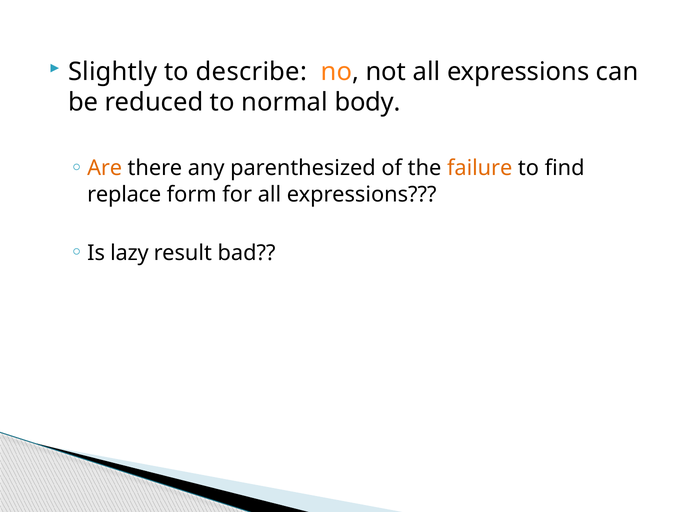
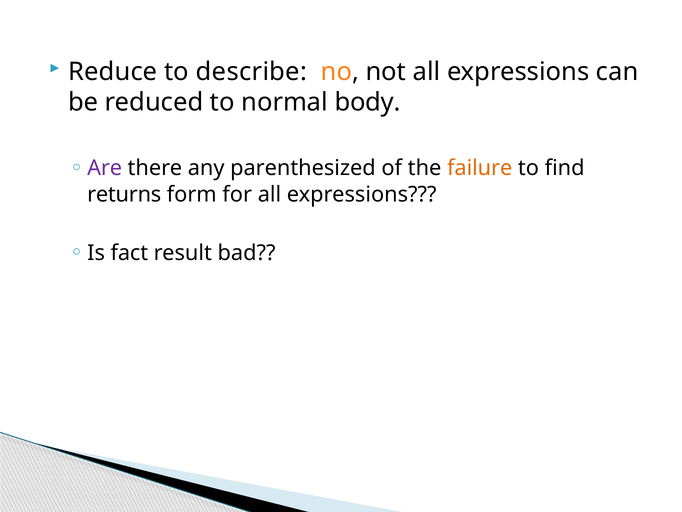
Slightly: Slightly -> Reduce
Are colour: orange -> purple
replace: replace -> returns
lazy: lazy -> fact
